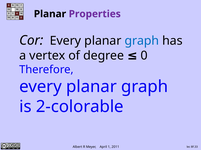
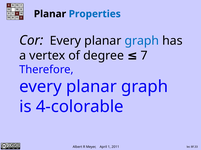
Properties colour: purple -> blue
0: 0 -> 7
2-colorable: 2-colorable -> 4-colorable
